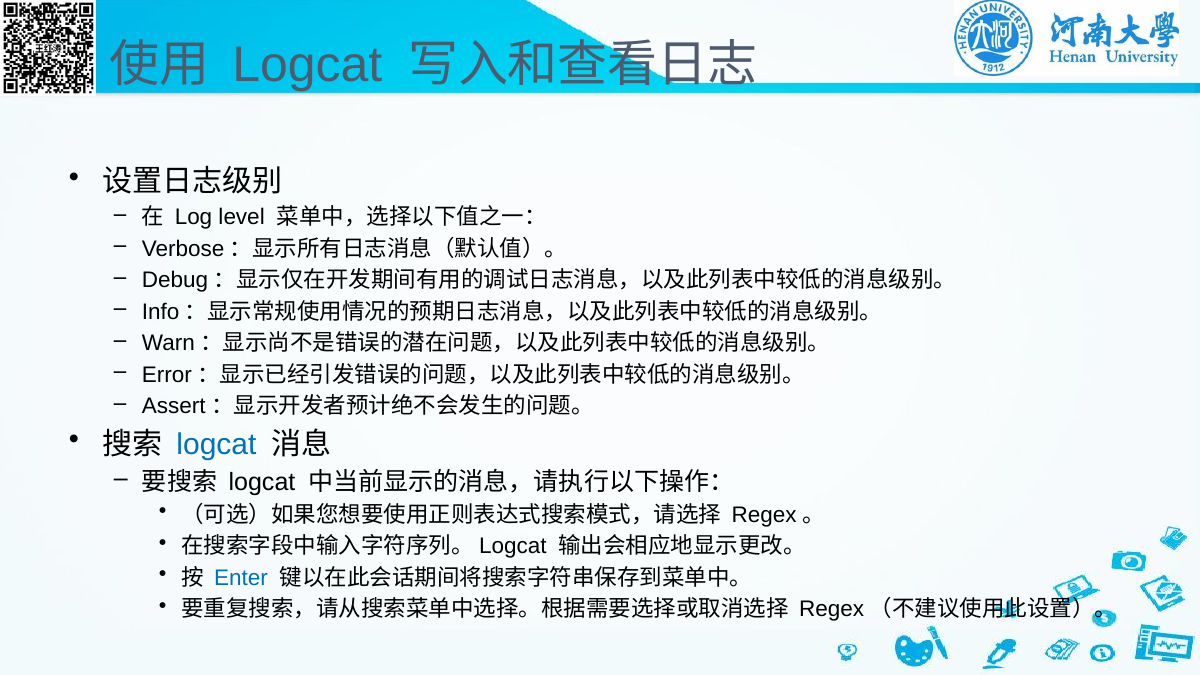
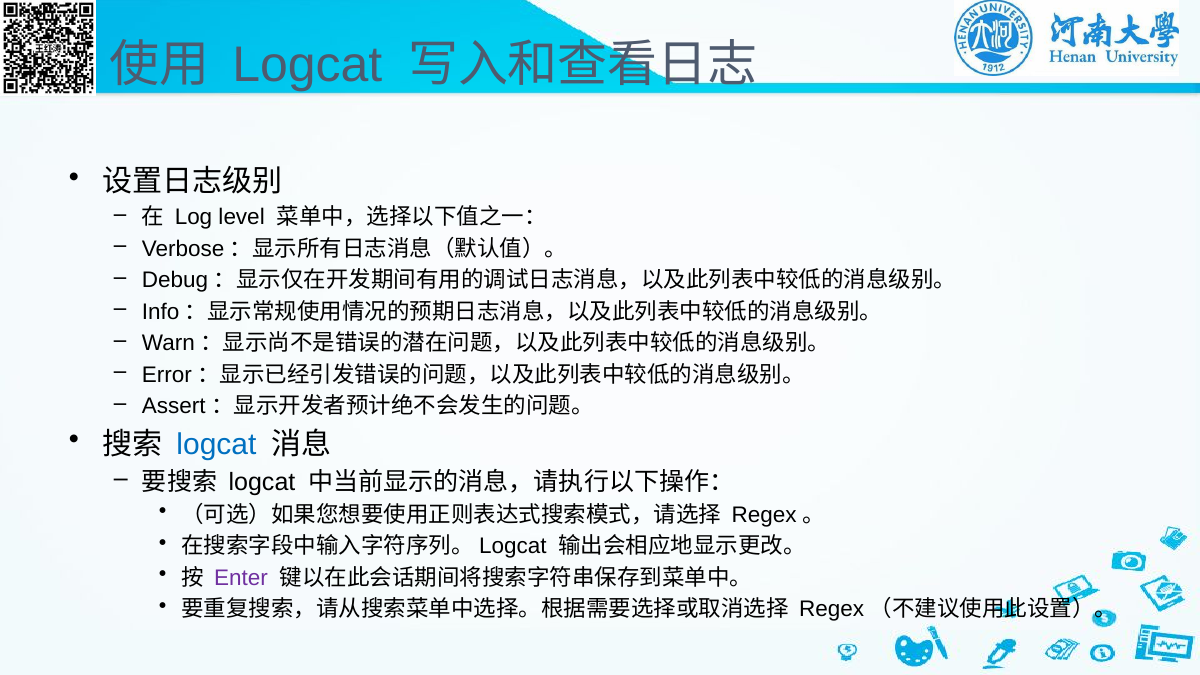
Enter colour: blue -> purple
